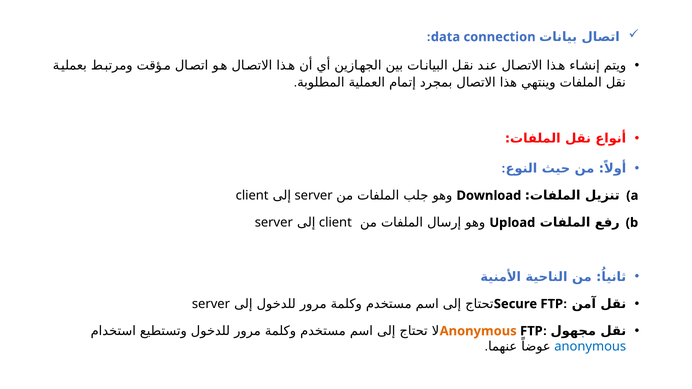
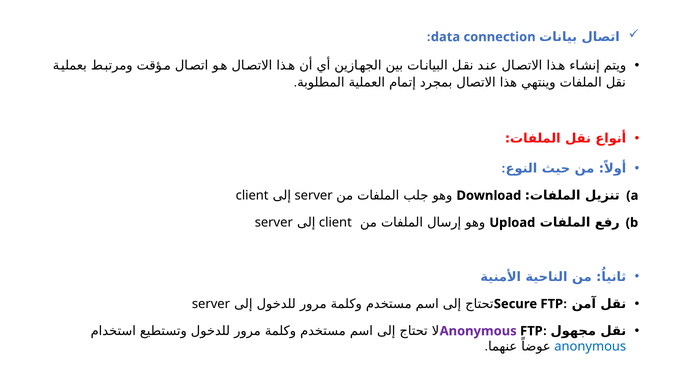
Anonymous at (478, 331) colour: orange -> purple
